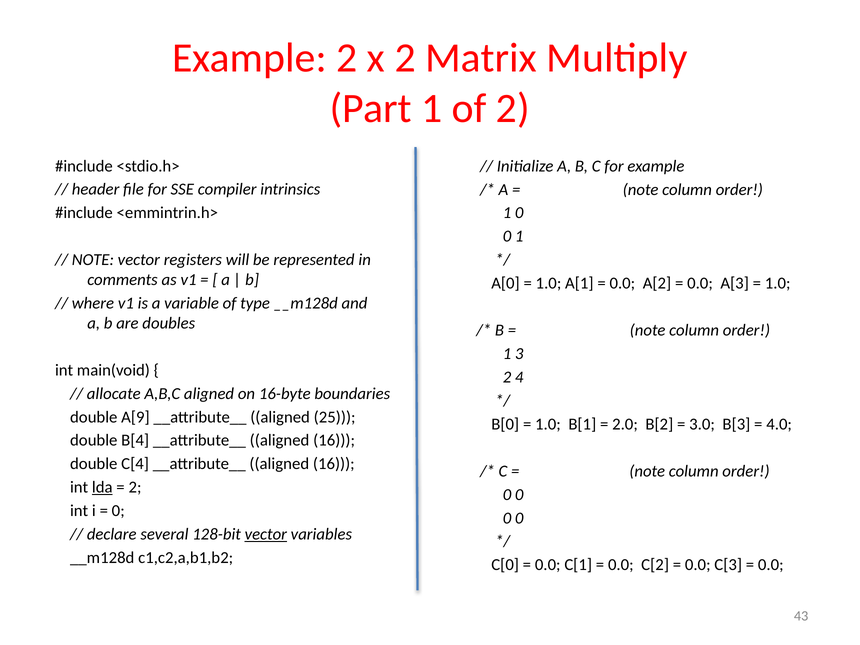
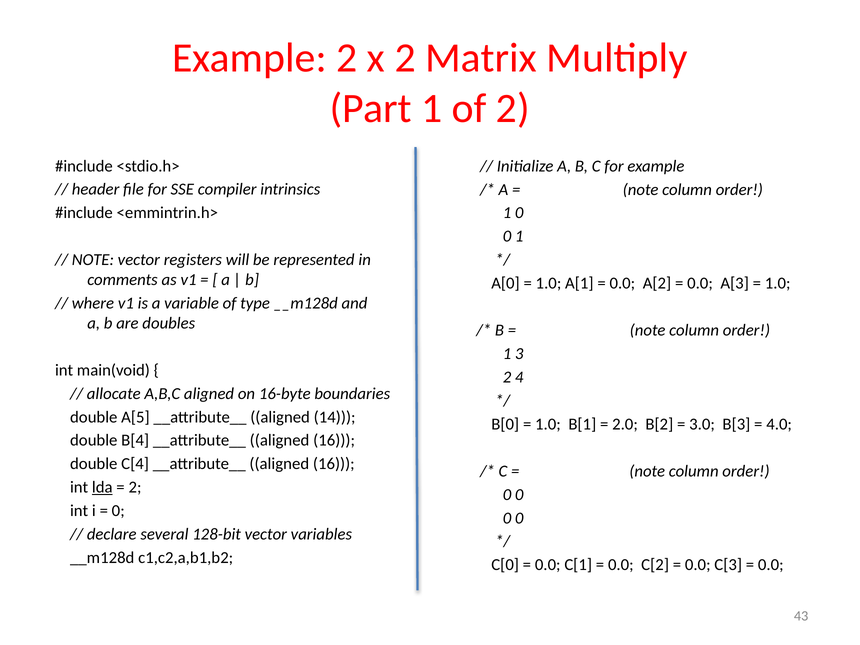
A[9: A[9 -> A[5
25: 25 -> 14
vector at (266, 534) underline: present -> none
